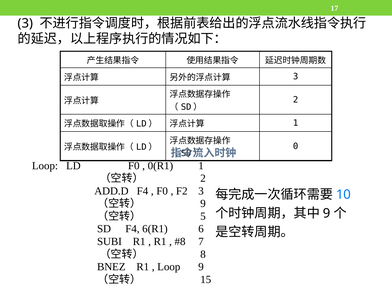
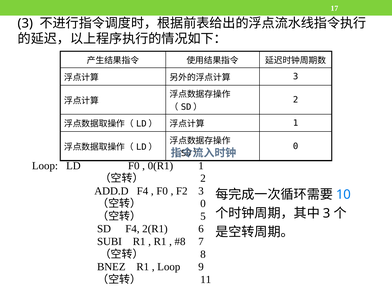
9 at (203, 204): 9 -> 0
9 at (327, 213): 9 -> 3
6(R1: 6(R1 -> 2(R1
15: 15 -> 11
